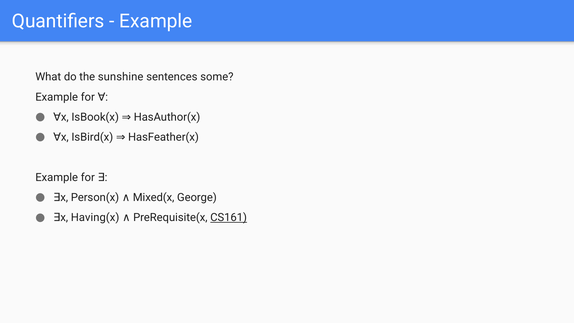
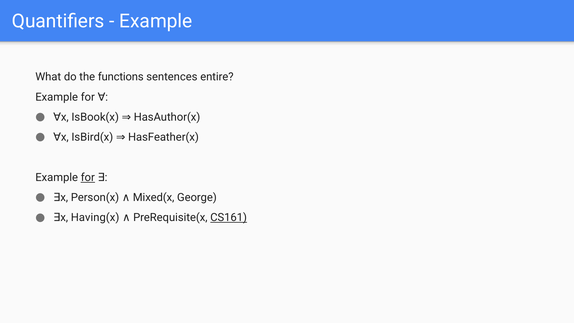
sunshine: sunshine -> functions
some: some -> entire
for at (88, 177) underline: none -> present
